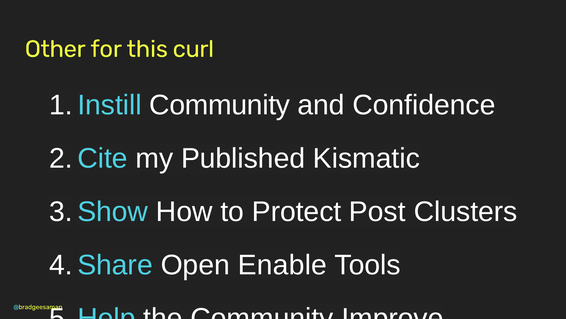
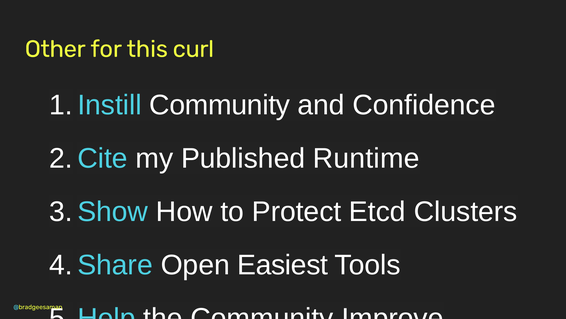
Kismatic: Kismatic -> Runtime
Post: Post -> Etcd
Enable: Enable -> Easiest
